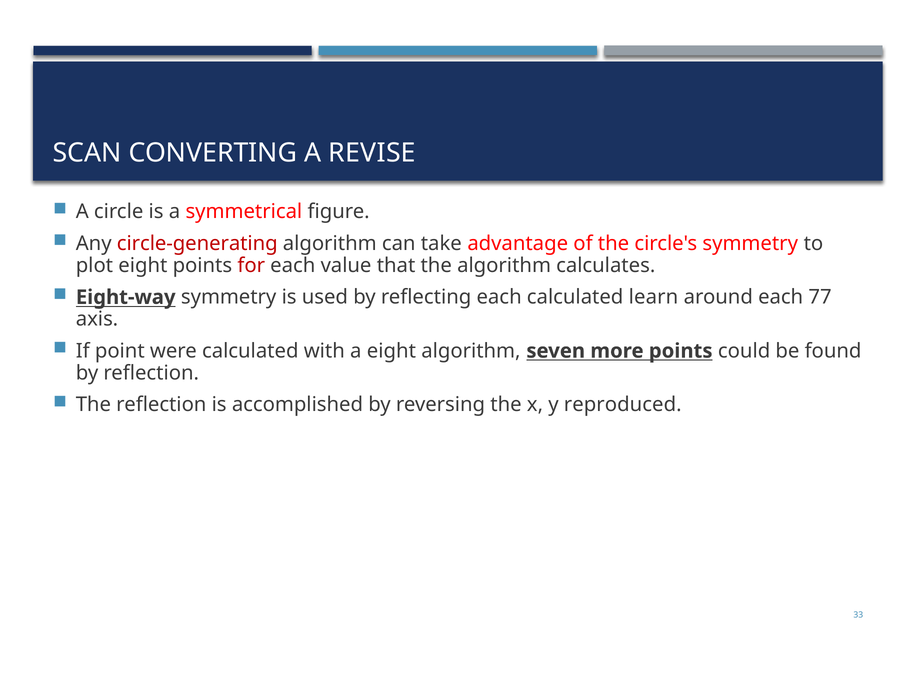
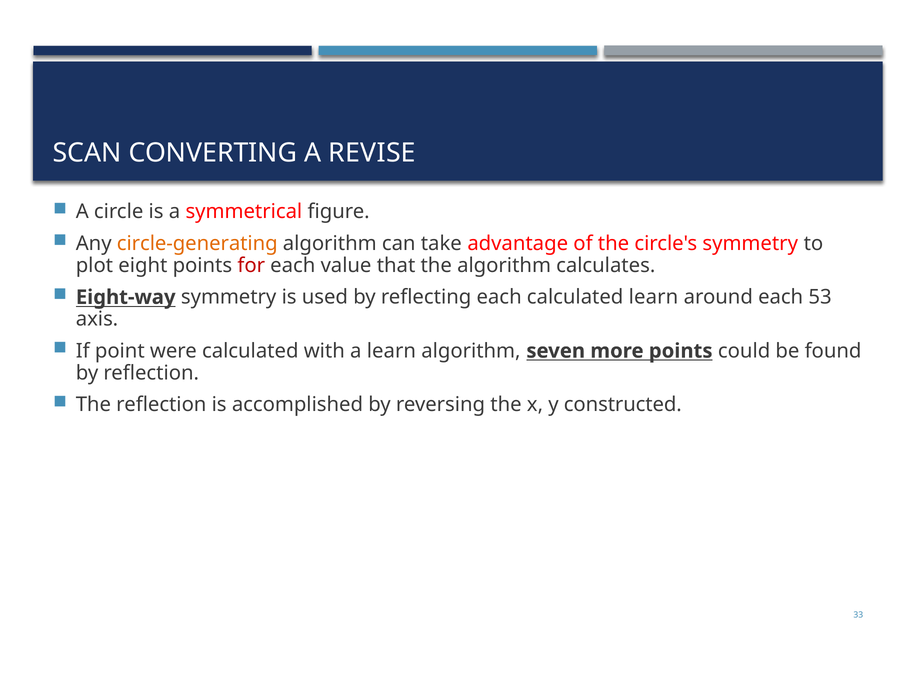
circle-generating colour: red -> orange
77: 77 -> 53
a eight: eight -> learn
reproduced: reproduced -> constructed
